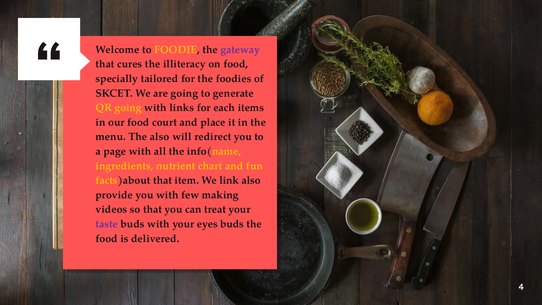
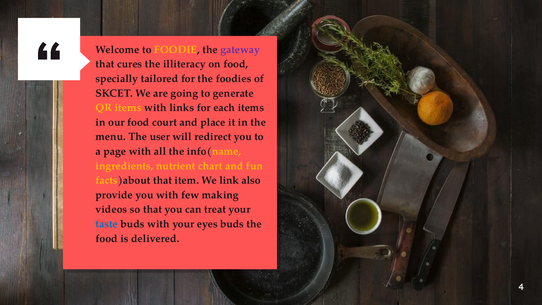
QR going: going -> items
The also: also -> user
taste colour: purple -> blue
